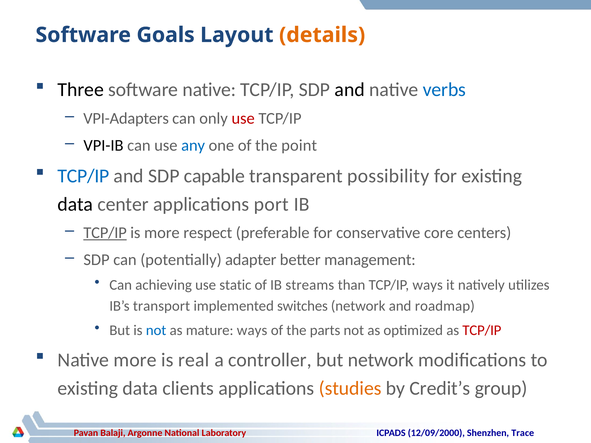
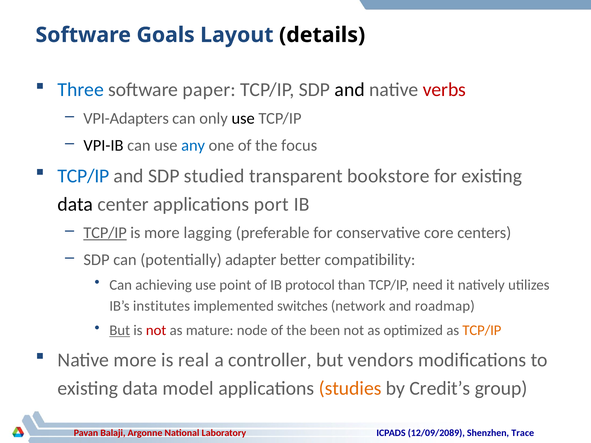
details colour: orange -> black
Three colour: black -> blue
software native: native -> paper
verbs colour: blue -> red
use at (243, 118) colour: red -> black
point: point -> focus
capable: capable -> studied
possibility: possibility -> bookstore
respect: respect -> lagging
management: management -> compatibility
static: static -> point
streams: streams -> protocol
TCP/IP ways: ways -> need
transport: transport -> institutes
But at (120, 330) underline: none -> present
not at (156, 330) colour: blue -> red
mature ways: ways -> node
parts: parts -> been
TCP/IP at (482, 330) colour: red -> orange
but network: network -> vendors
clients: clients -> model
12/09/2000: 12/09/2000 -> 12/09/2089
